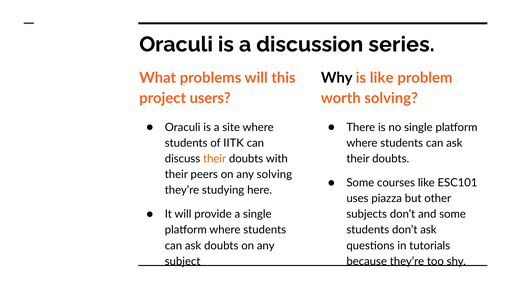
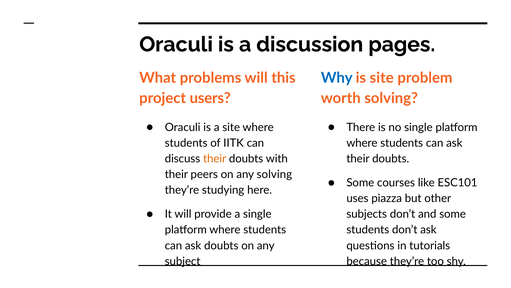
series: series -> pages
Why colour: black -> blue
is like: like -> site
